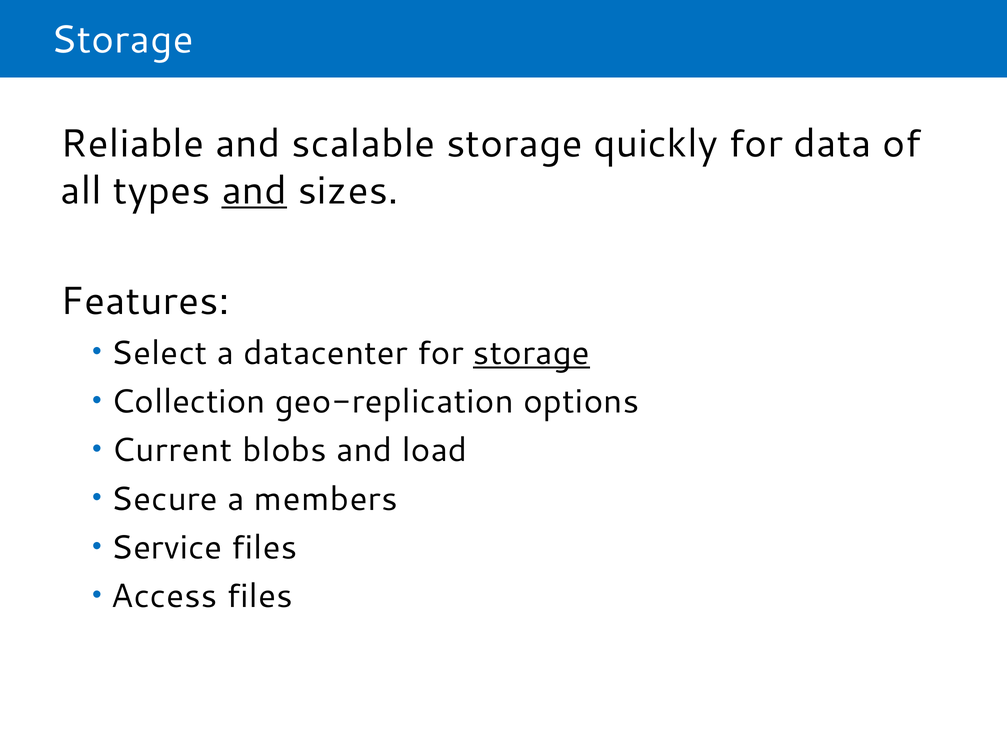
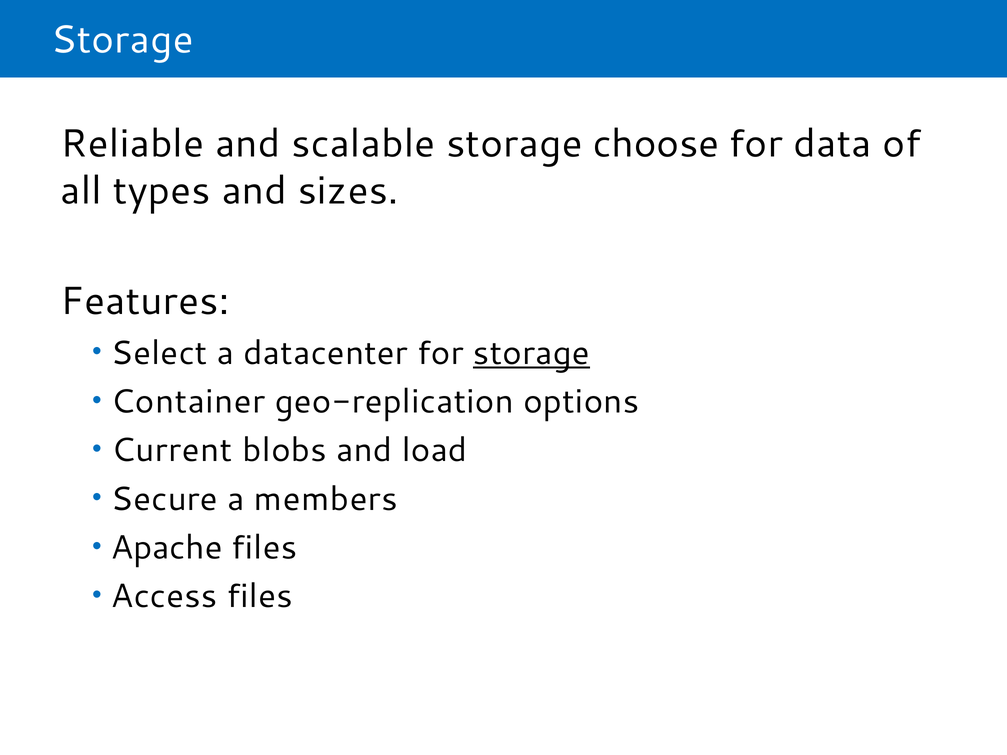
quickly: quickly -> choose
and at (254, 191) underline: present -> none
Collection: Collection -> Container
Service: Service -> Apache
